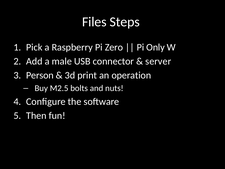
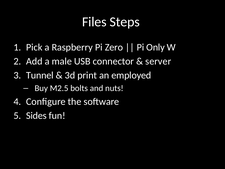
Person: Person -> Tunnel
operation: operation -> employed
Then: Then -> Sides
